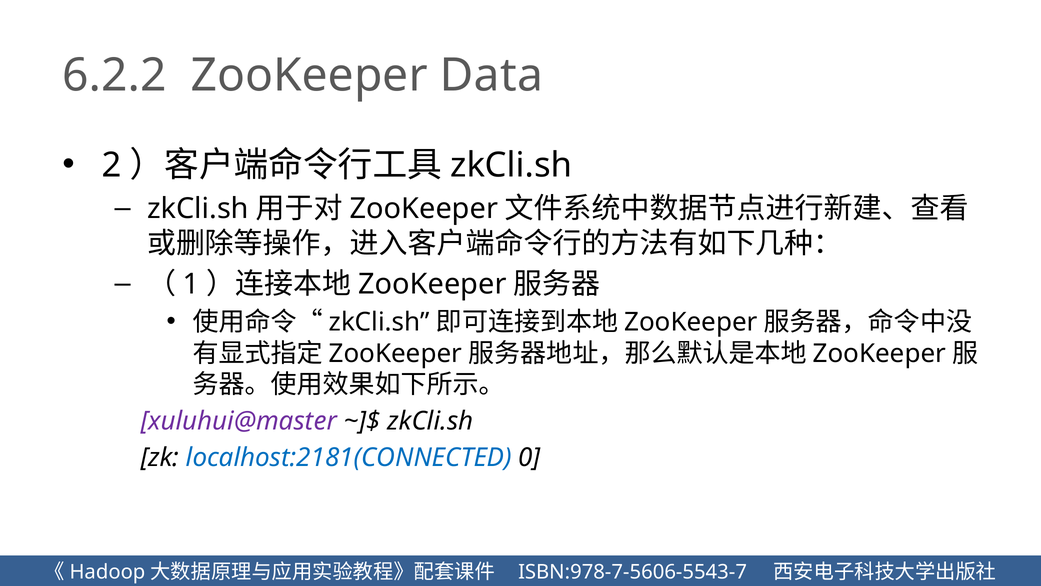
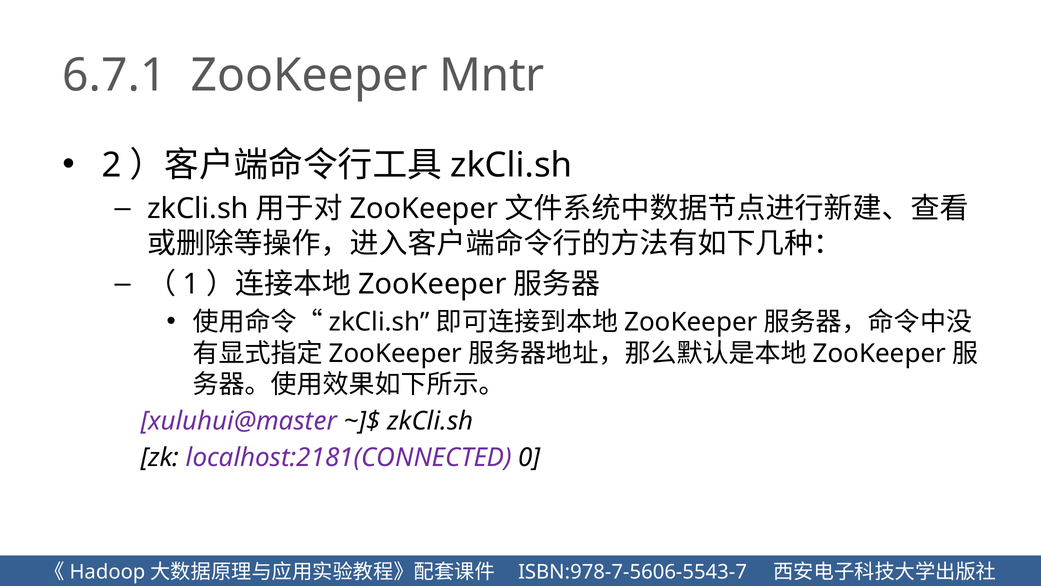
6.2.2: 6.2.2 -> 6.7.1
Data: Data -> Mntr
localhost:2181(CONNECTED colour: blue -> purple
